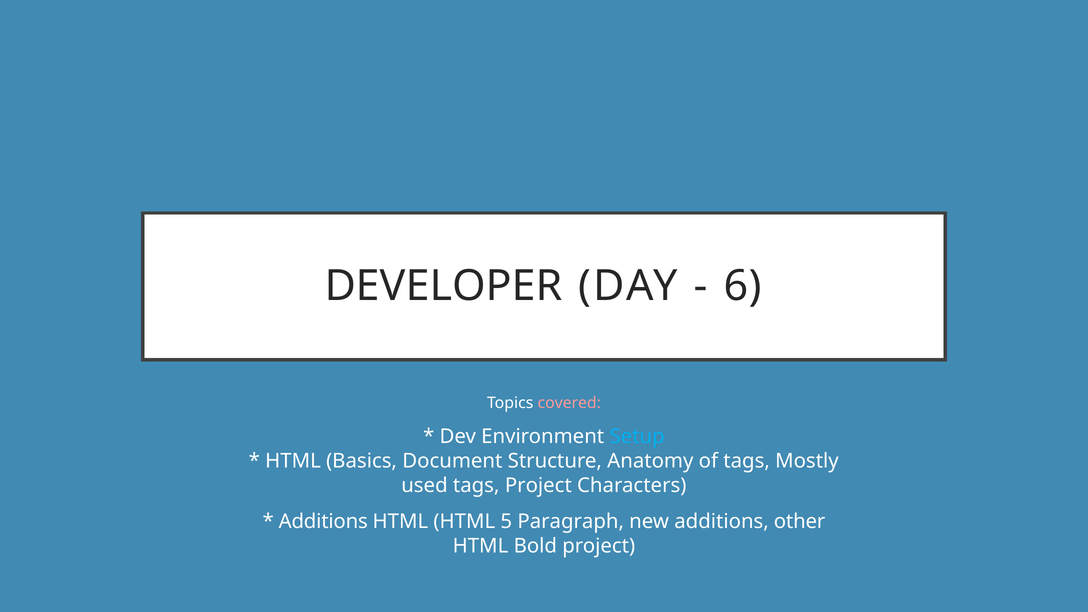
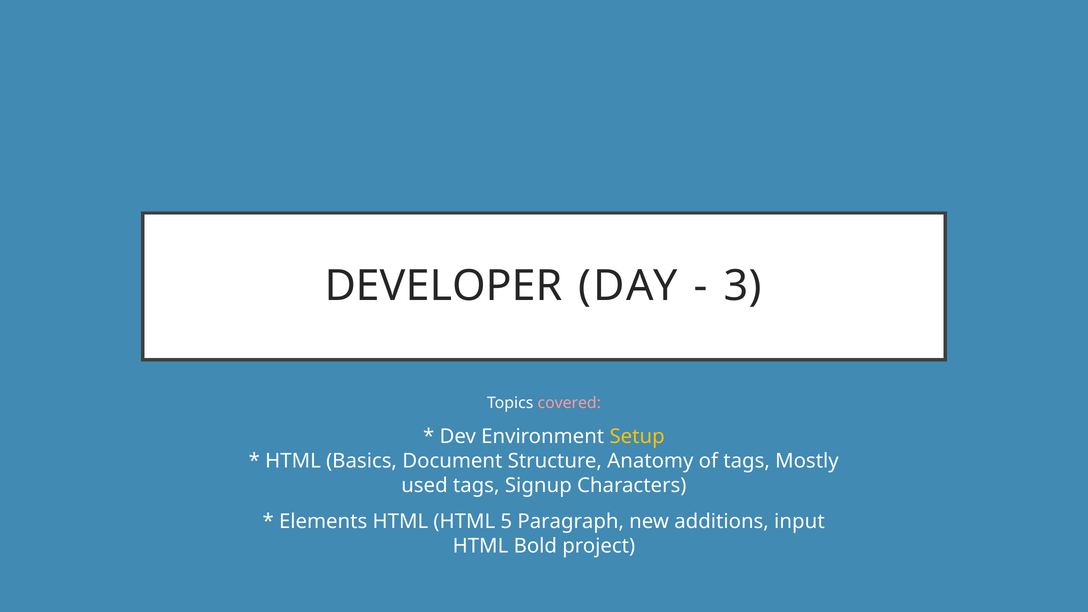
6: 6 -> 3
Setup colour: light blue -> yellow
tags Project: Project -> Signup
Additions at (323, 521): Additions -> Elements
other: other -> input
